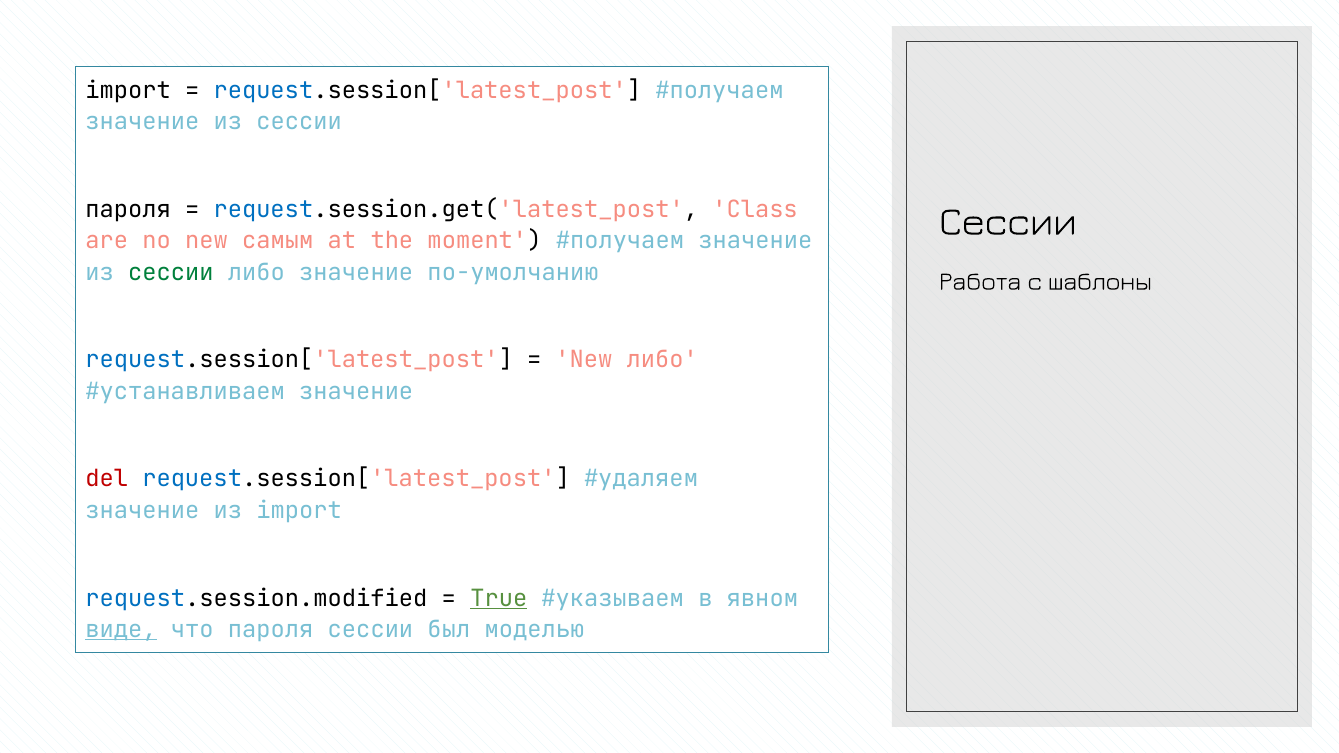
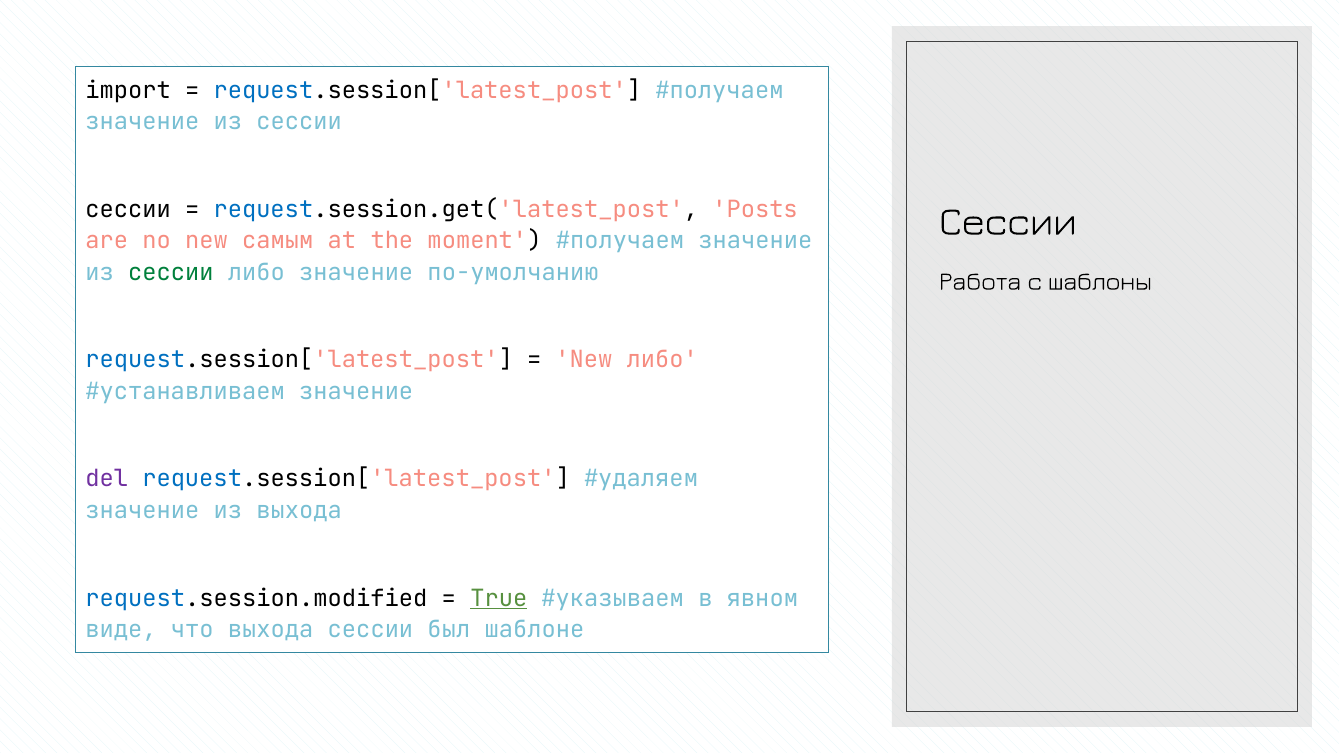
пароля at (128, 210): пароля -> сессии
Class: Class -> Posts
del colour: red -> purple
из import: import -> выхода
виде underline: present -> none
что пароля: пароля -> выхода
моделью: моделью -> шаблоне
